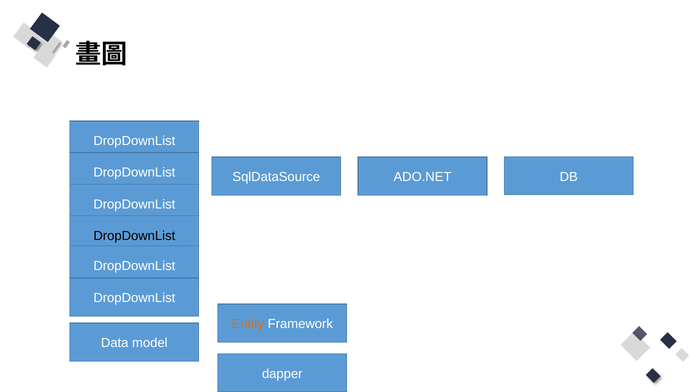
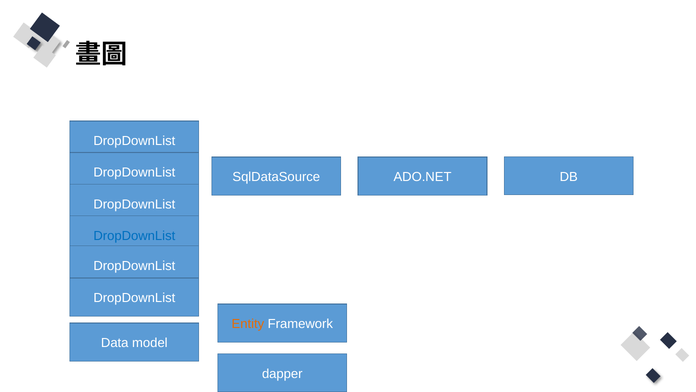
DropDownList at (134, 236) colour: black -> blue
